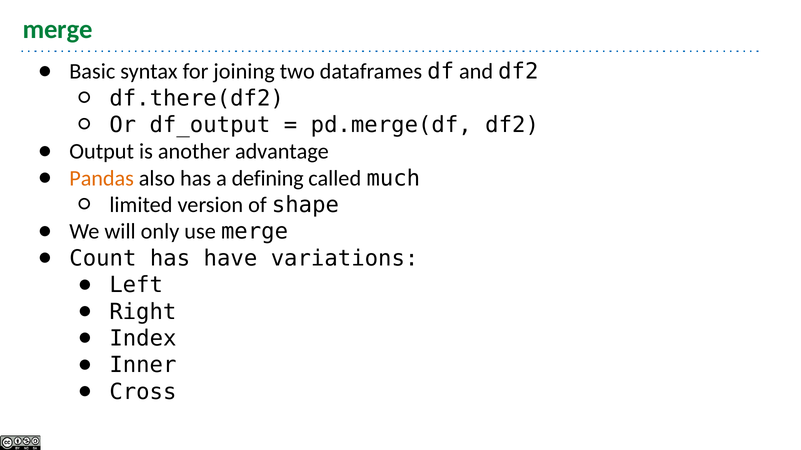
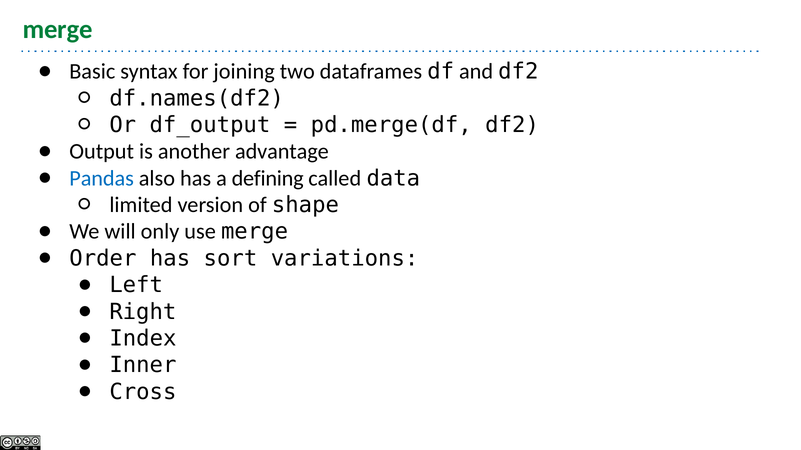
df.there(df2: df.there(df2 -> df.names(df2
Pandas colour: orange -> blue
much: much -> data
Count: Count -> Order
have: have -> sort
